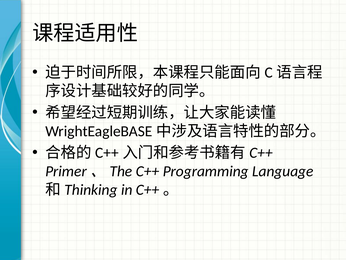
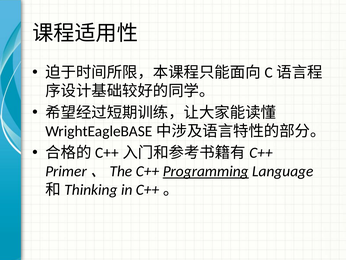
Programming underline: none -> present
